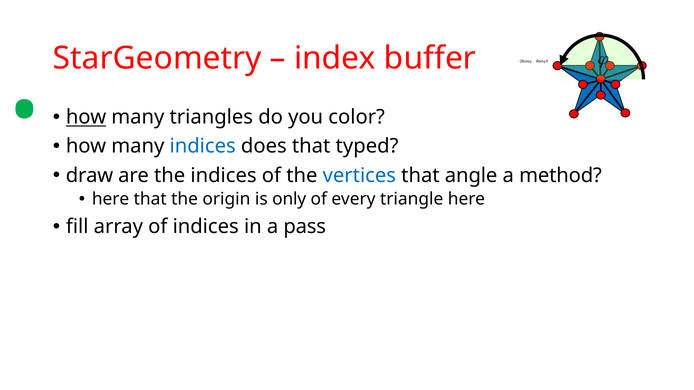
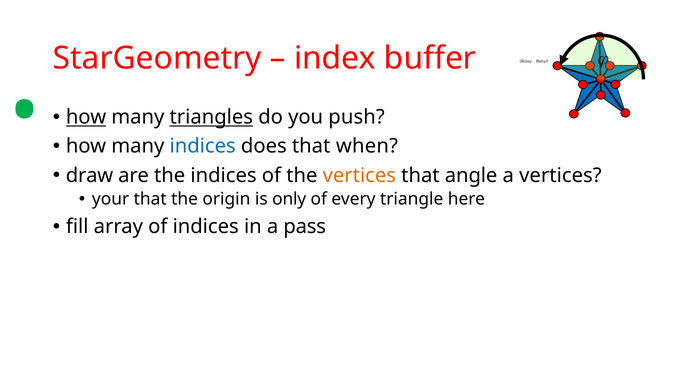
triangles underline: none -> present
color: color -> push
typed: typed -> when
vertices at (359, 176) colour: blue -> orange
a method: method -> vertices
here at (111, 199): here -> your
